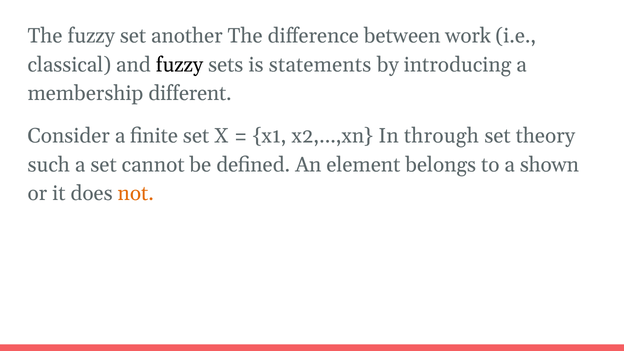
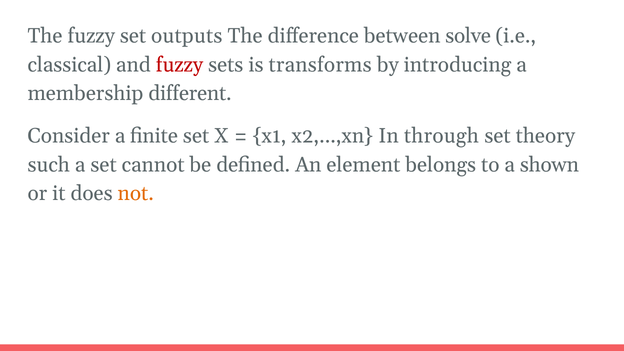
another: another -> outputs
work: work -> solve
fuzzy at (179, 65) colour: black -> red
statements: statements -> transforms
